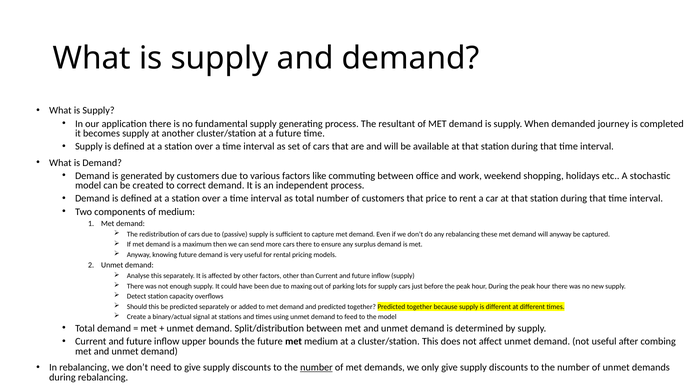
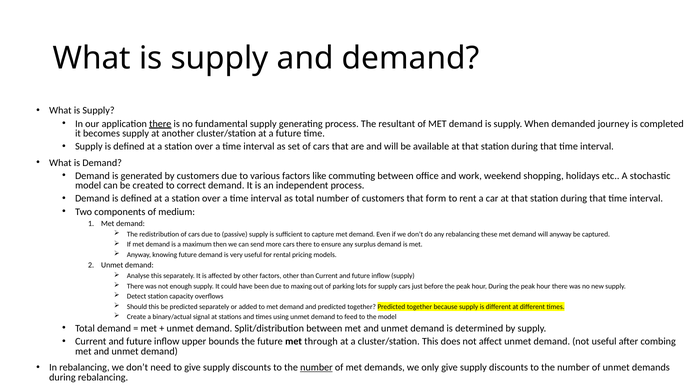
there at (160, 124) underline: none -> present
price: price -> form
met medium: medium -> through
